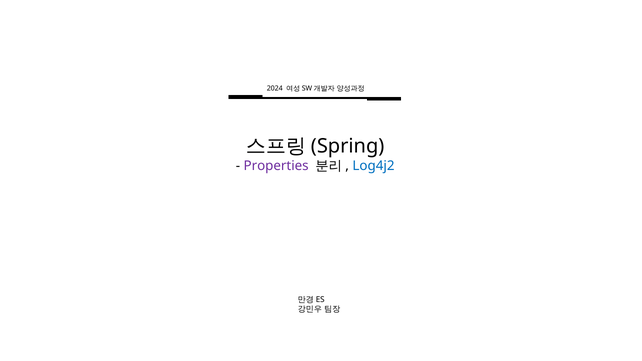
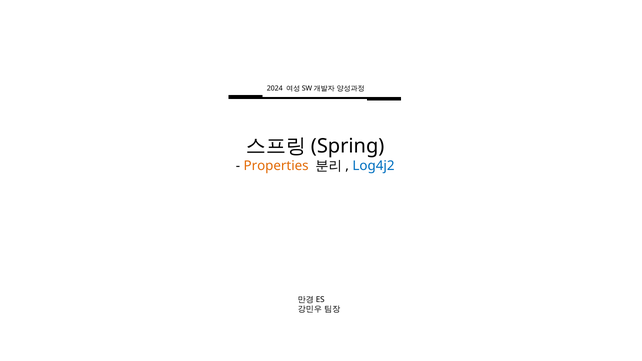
Properties colour: purple -> orange
